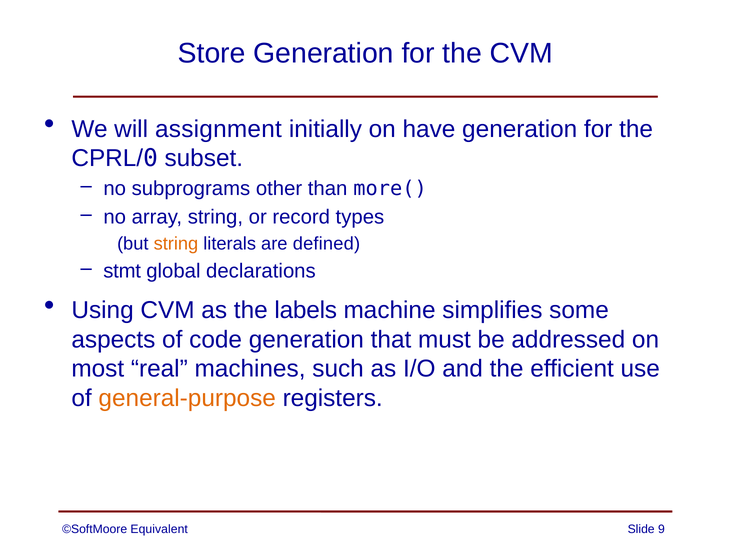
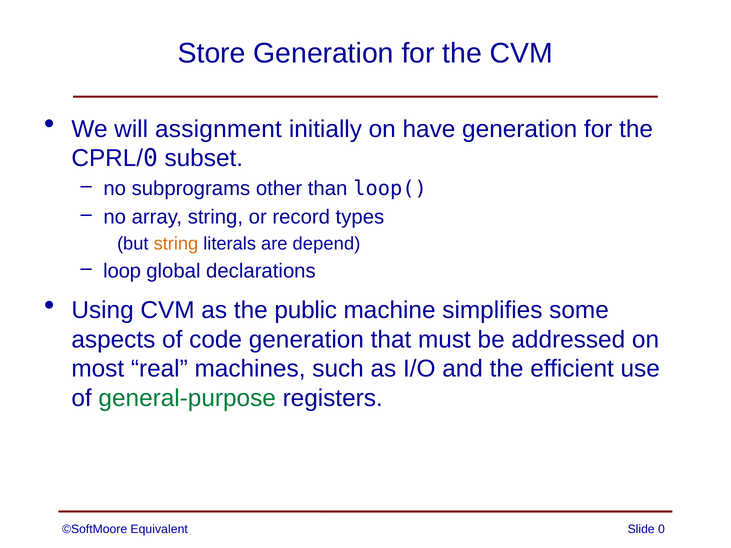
more(: more( -> loop(
defined: defined -> depend
stmt: stmt -> loop
labels: labels -> public
general-purpose colour: orange -> green
9: 9 -> 0
